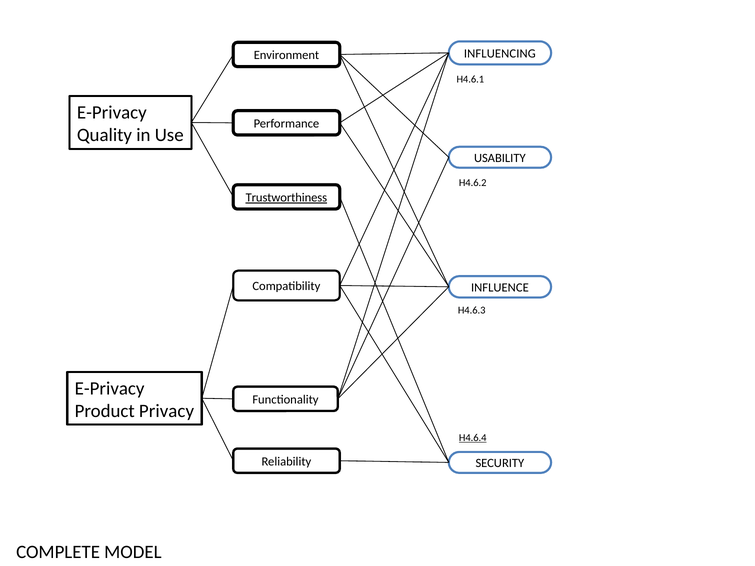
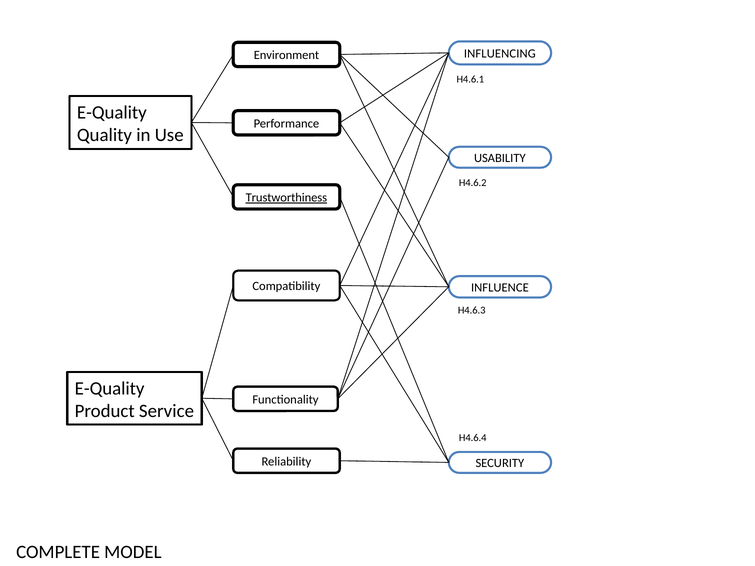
E-Privacy at (112, 113): E-Privacy -> E-Quality
E-Privacy at (110, 388): E-Privacy -> E-Quality
Privacy: Privacy -> Service
H4.6.4 underline: present -> none
